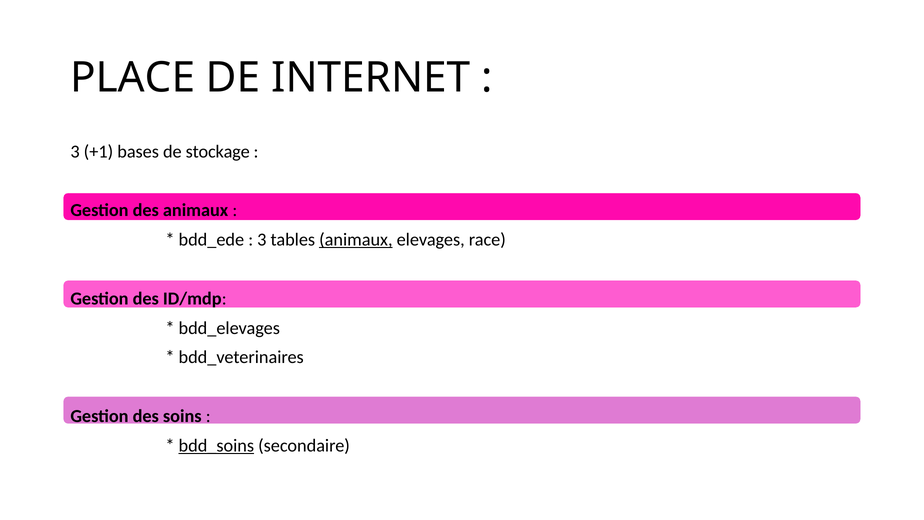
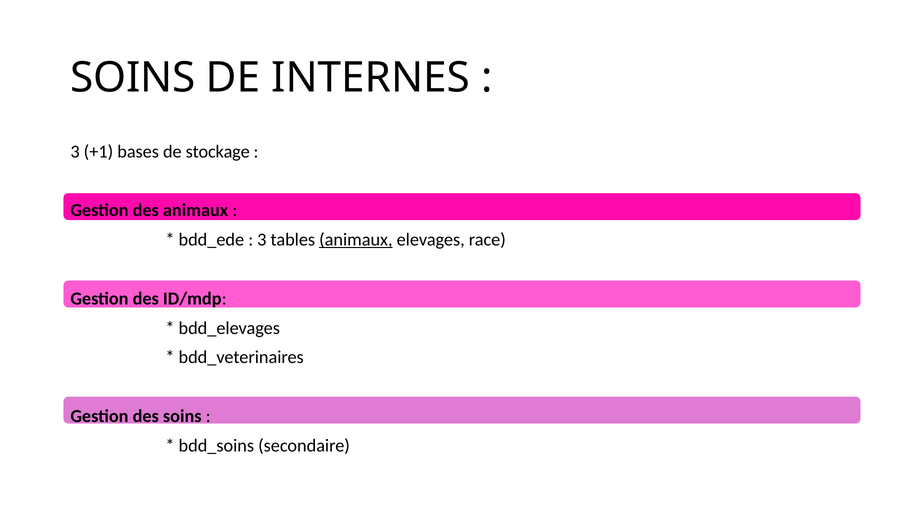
PLACE at (133, 78): PLACE -> SOINS
INTERNET: INTERNET -> INTERNES
bdd_soins underline: present -> none
